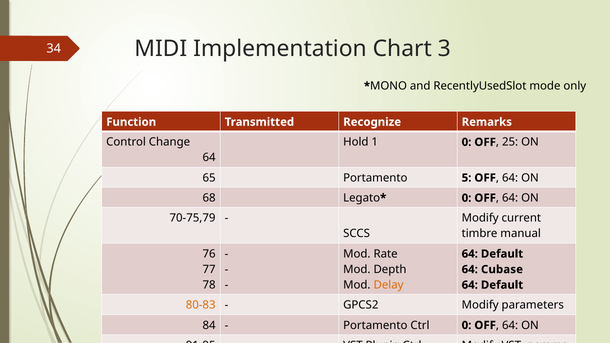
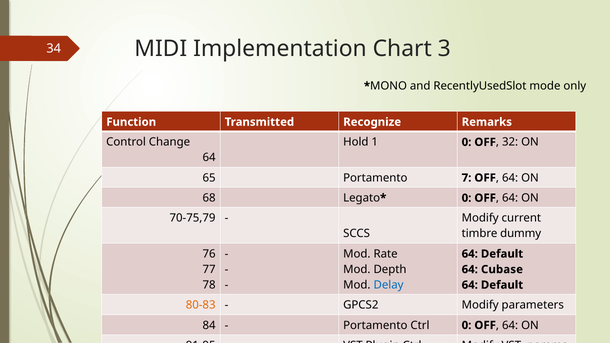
25: 25 -> 32
5: 5 -> 7
manual: manual -> dummy
Delay colour: orange -> blue
